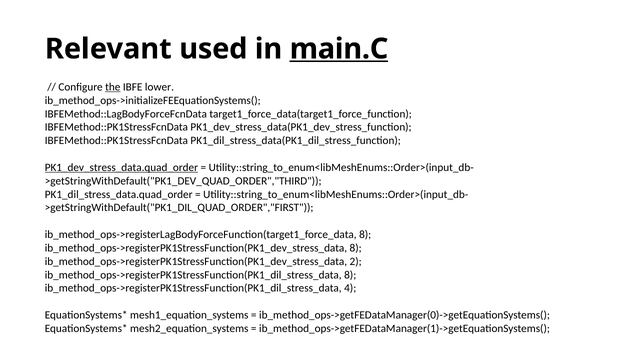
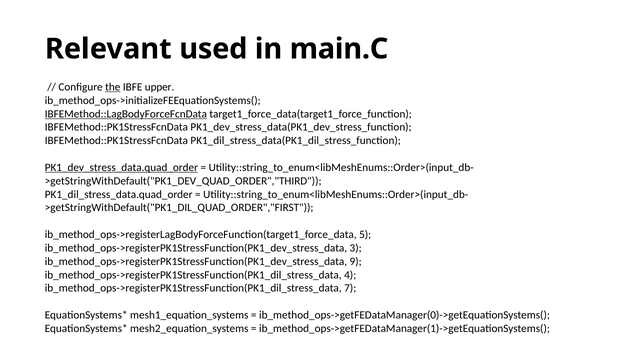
main.C underline: present -> none
lower: lower -> upper
IBFEMethod::LagBodyForceFcnData underline: none -> present
ib_method_ops->registerLagBodyForceFunction(target1_force_data 8: 8 -> 5
ib_method_ops->registerPK1StressFunction(PK1_dev_stress_data 8: 8 -> 3
2: 2 -> 9
ib_method_ops->registerPK1StressFunction(PK1_dil_stress_data 8: 8 -> 4
4: 4 -> 7
